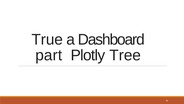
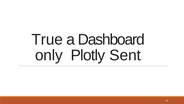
part: part -> only
Tree: Tree -> Sent
